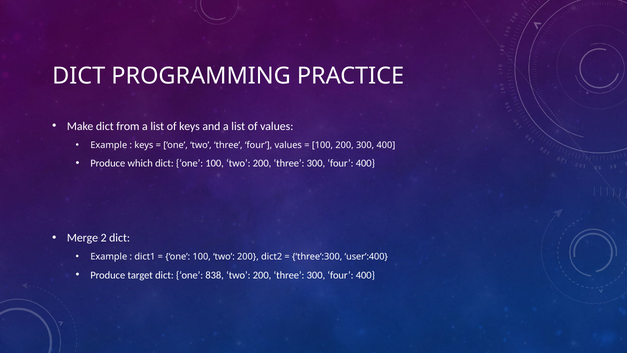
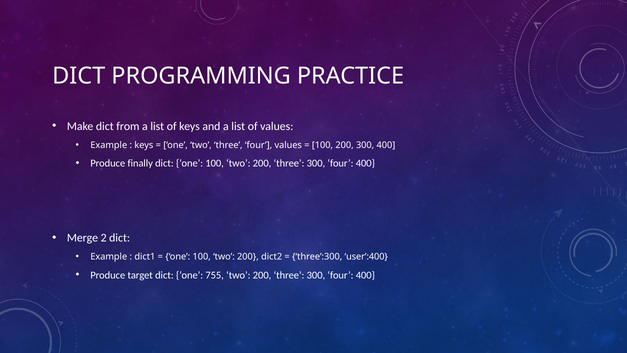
which: which -> finally
838: 838 -> 755
